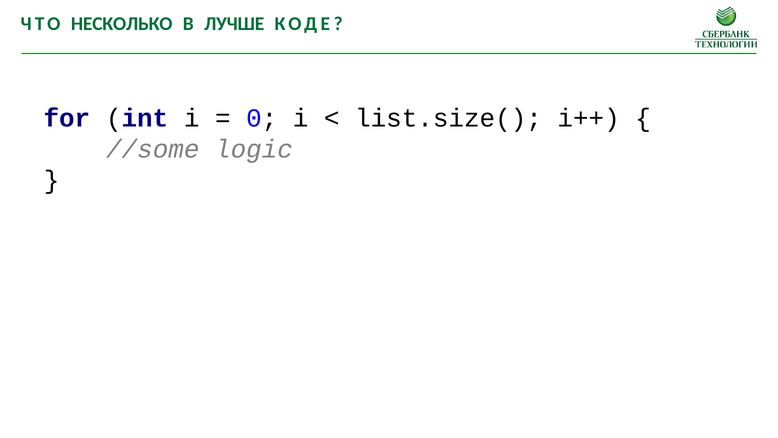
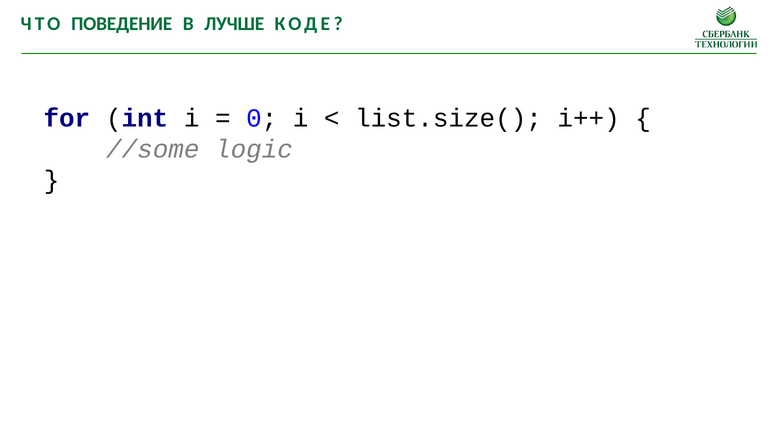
НЕСКОЛЬКО: НЕСКОЛЬКО -> ПОВЕДЕНИЕ
